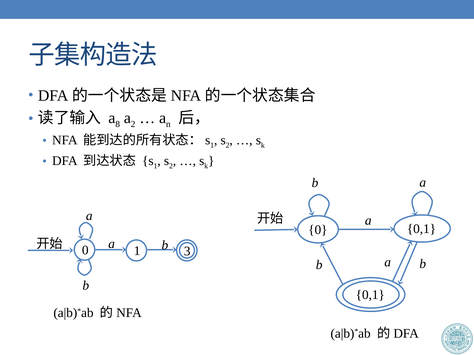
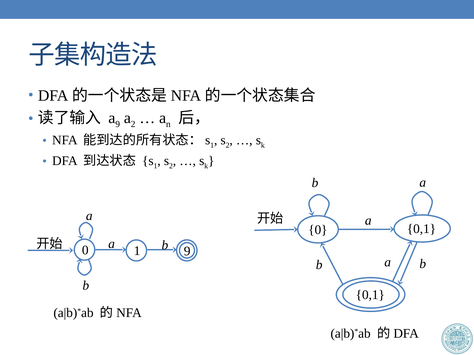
a 8: 8 -> 9
1 3: 3 -> 9
